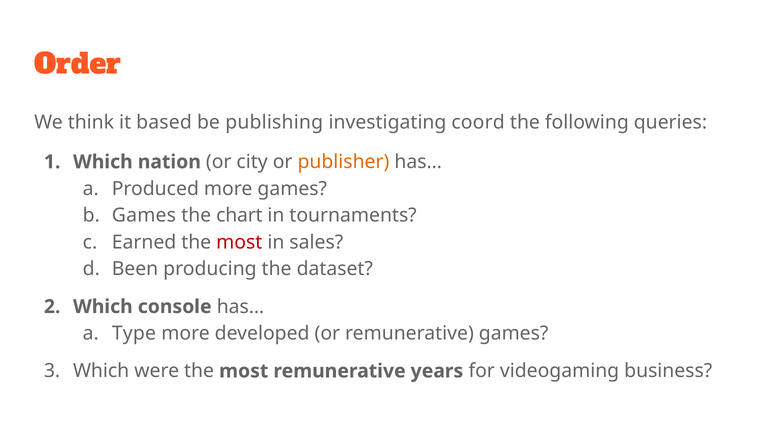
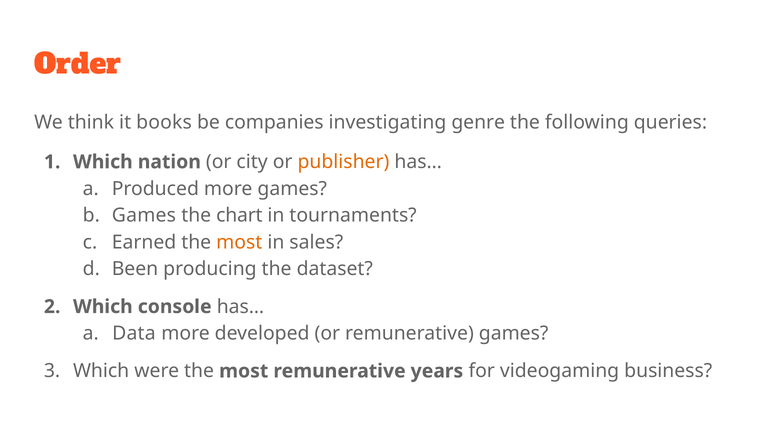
based: based -> books
publishing: publishing -> companies
coord: coord -> genre
most at (239, 242) colour: red -> orange
Type: Type -> Data
